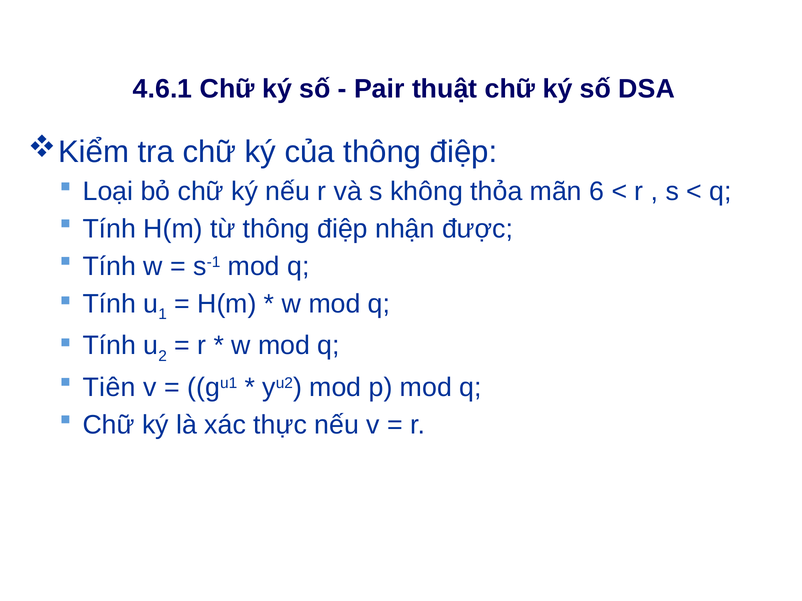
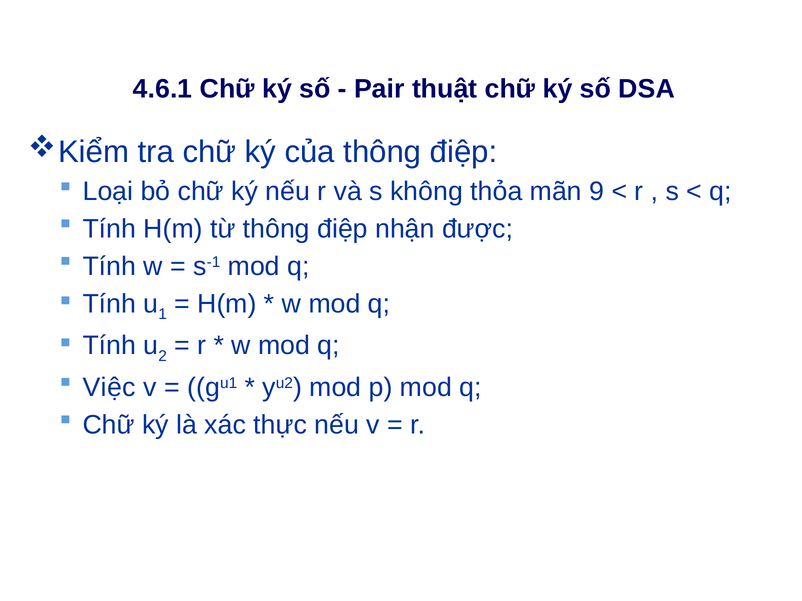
6: 6 -> 9
Tiên: Tiên -> Việc
